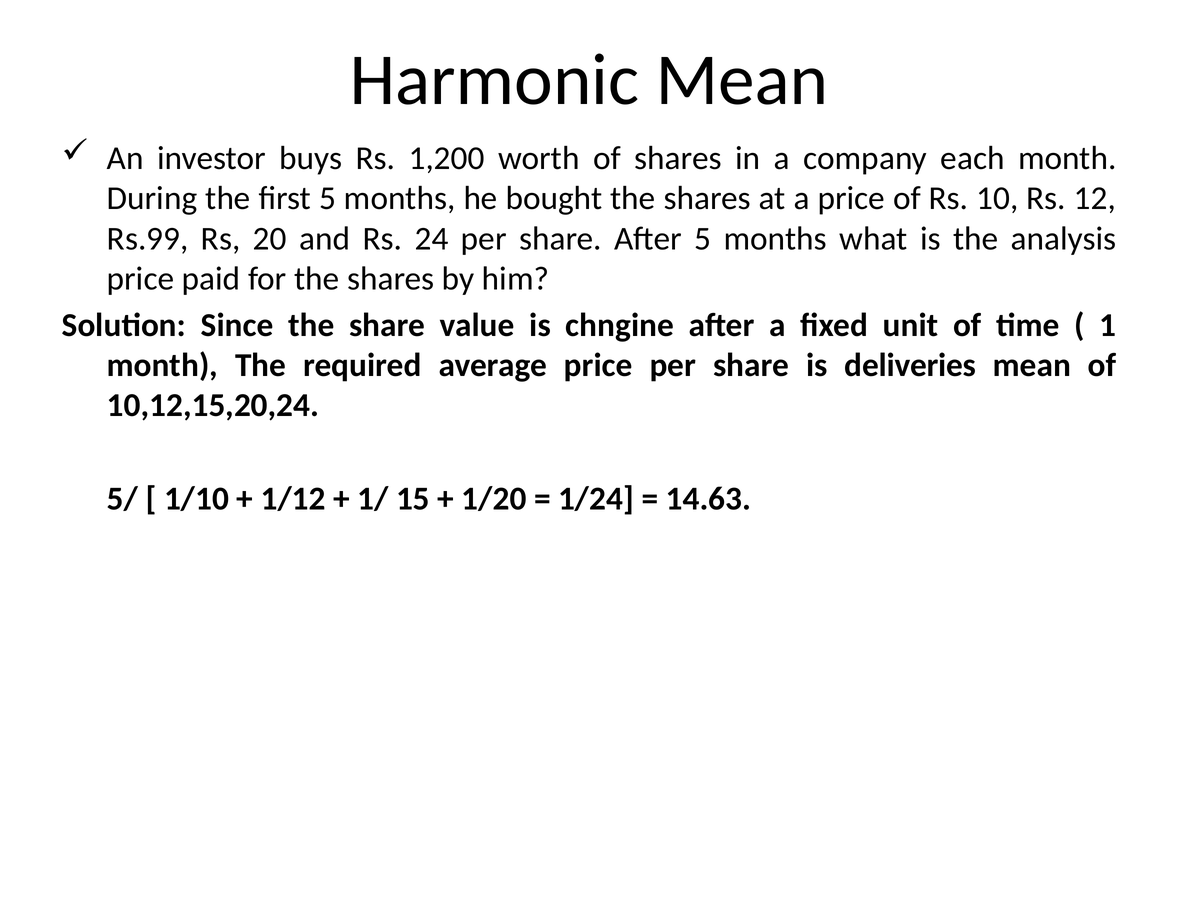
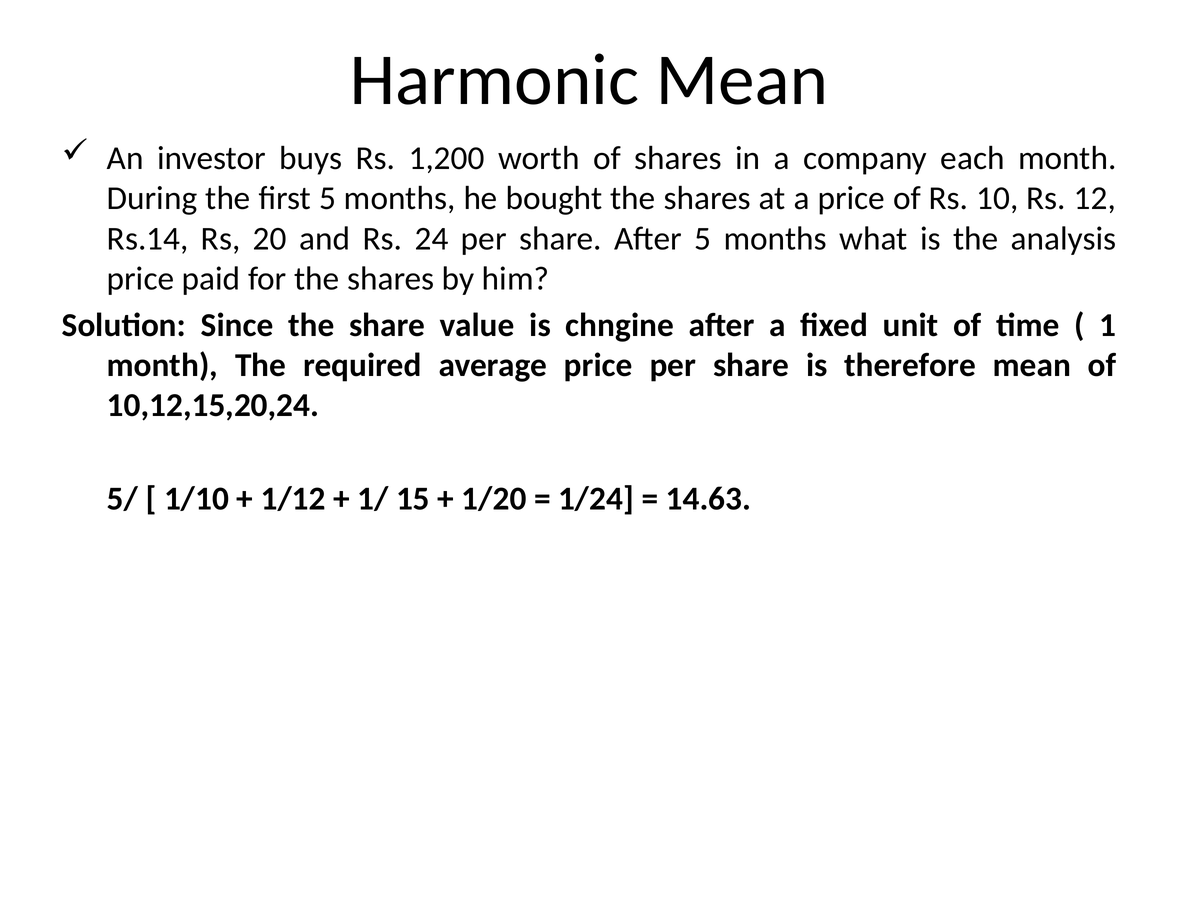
Rs.99: Rs.99 -> Rs.14
deliveries: deliveries -> therefore
